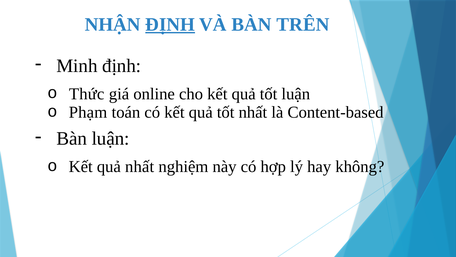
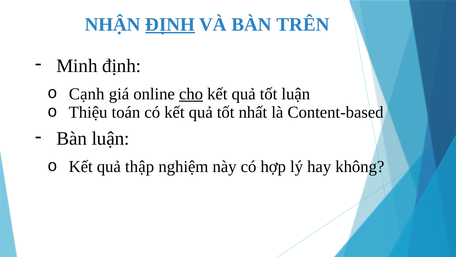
Thức: Thức -> Cạnh
cho underline: none -> present
Phạm: Phạm -> Thiệu
quả nhất: nhất -> thập
